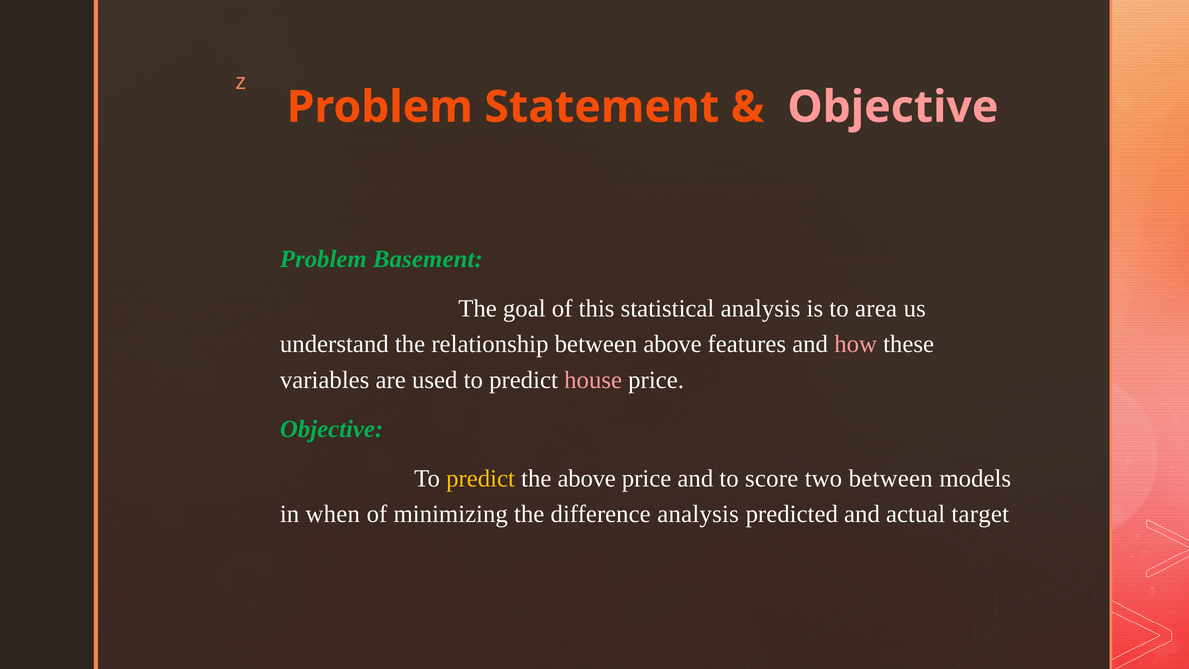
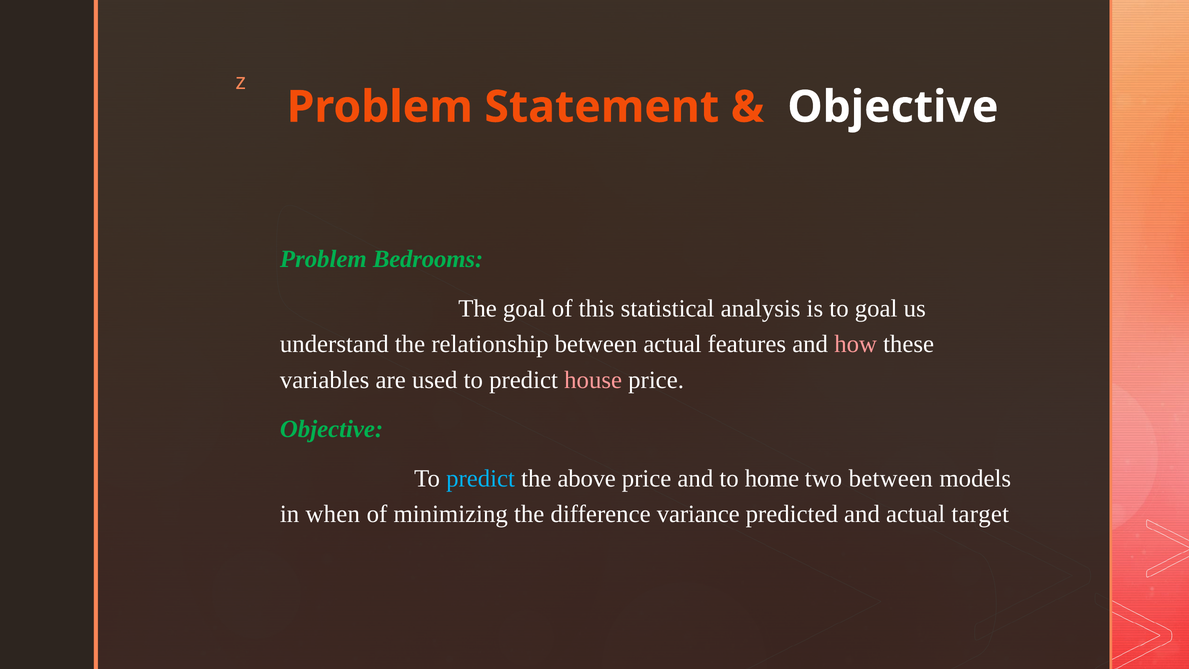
Objective at (893, 107) colour: pink -> white
Basement: Basement -> Bedrooms
to area: area -> goal
between above: above -> actual
predict at (481, 478) colour: yellow -> light blue
score: score -> home
difference analysis: analysis -> variance
